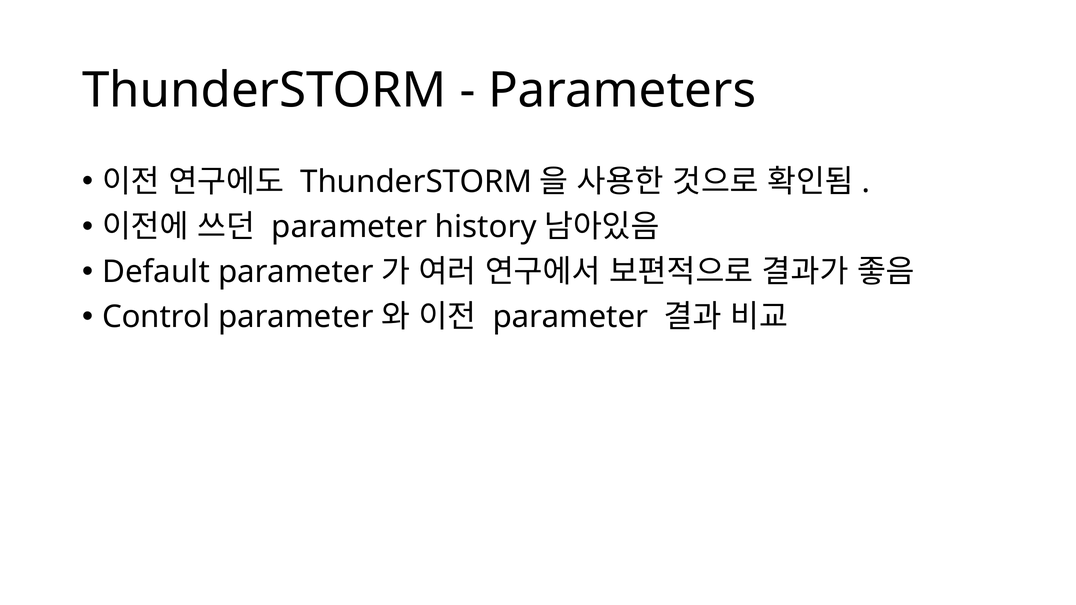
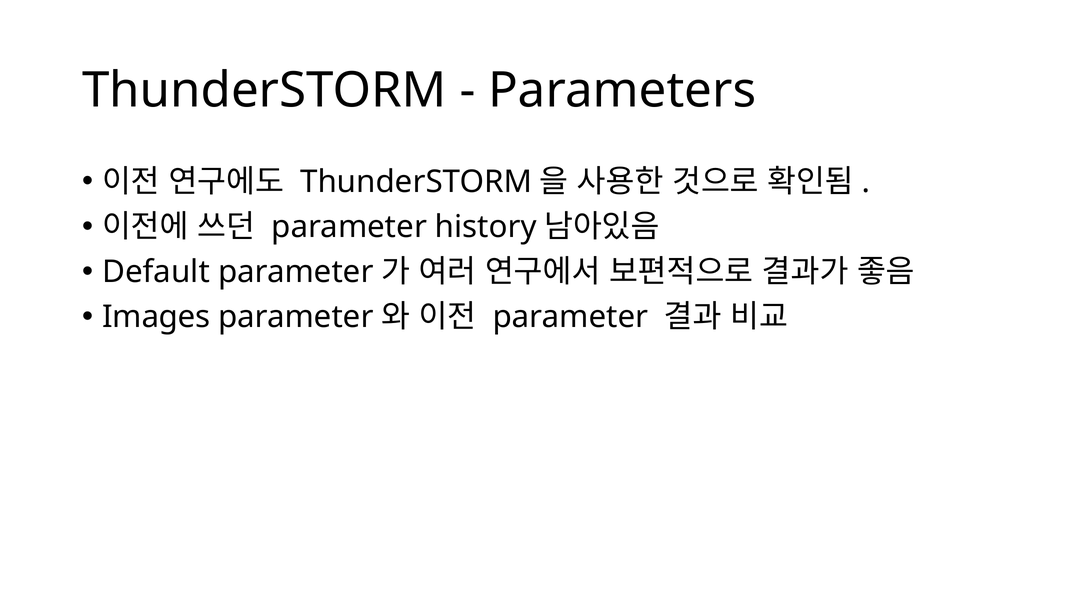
Control: Control -> Images
